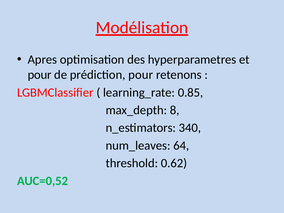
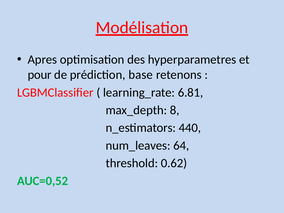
prédiction pour: pour -> base
0.85: 0.85 -> 6.81
340: 340 -> 440
